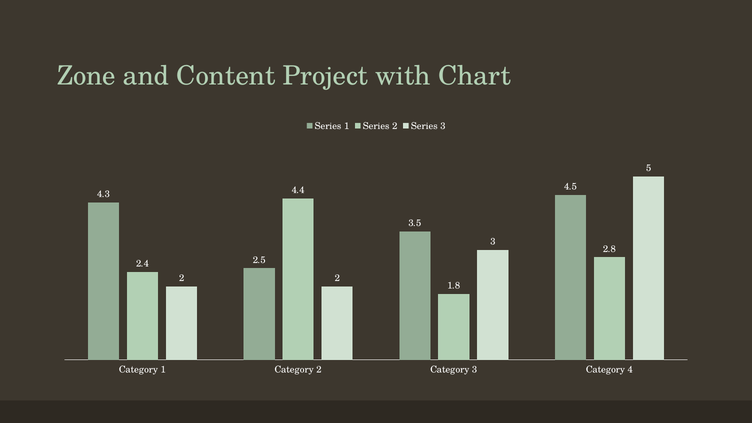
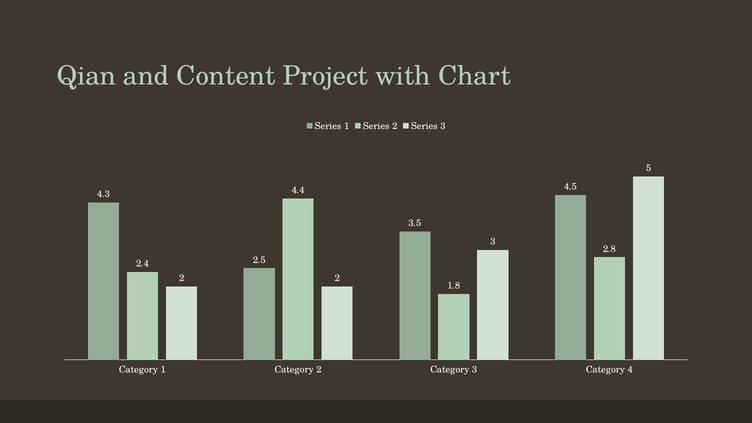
Zone: Zone -> Qian
